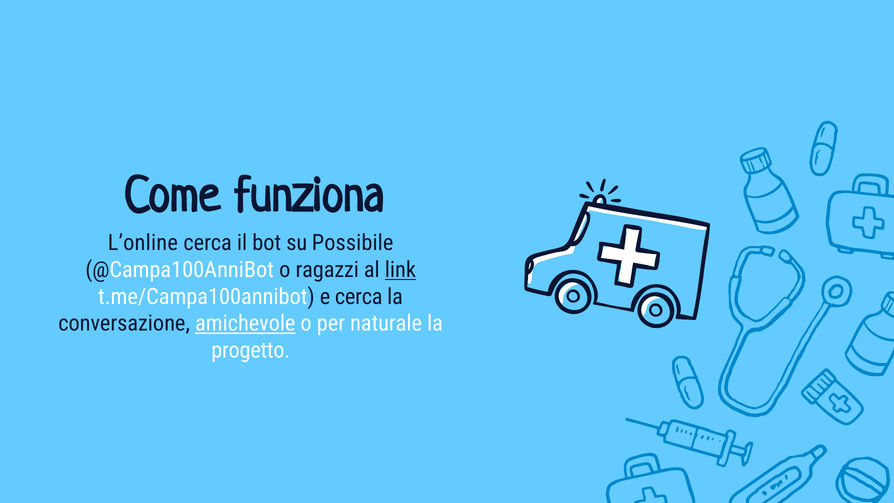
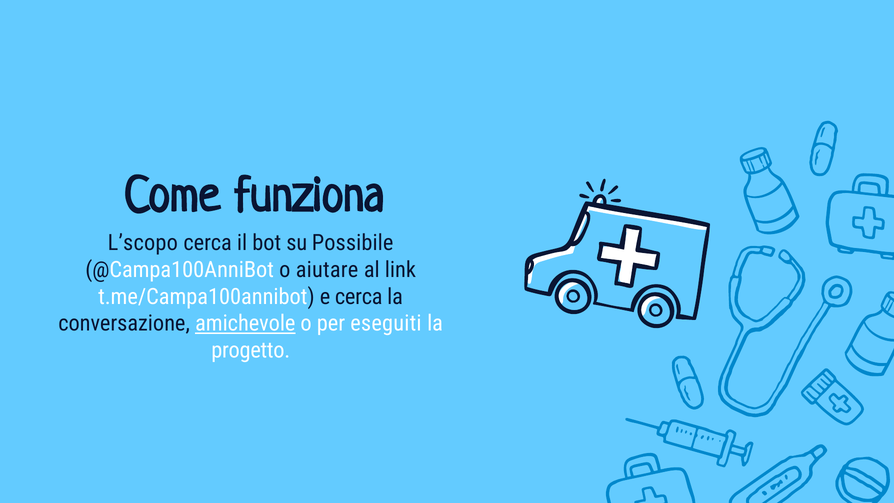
L’online: L’online -> L’scopo
ragazzi: ragazzi -> aiutare
link underline: present -> none
naturale: naturale -> eseguiti
